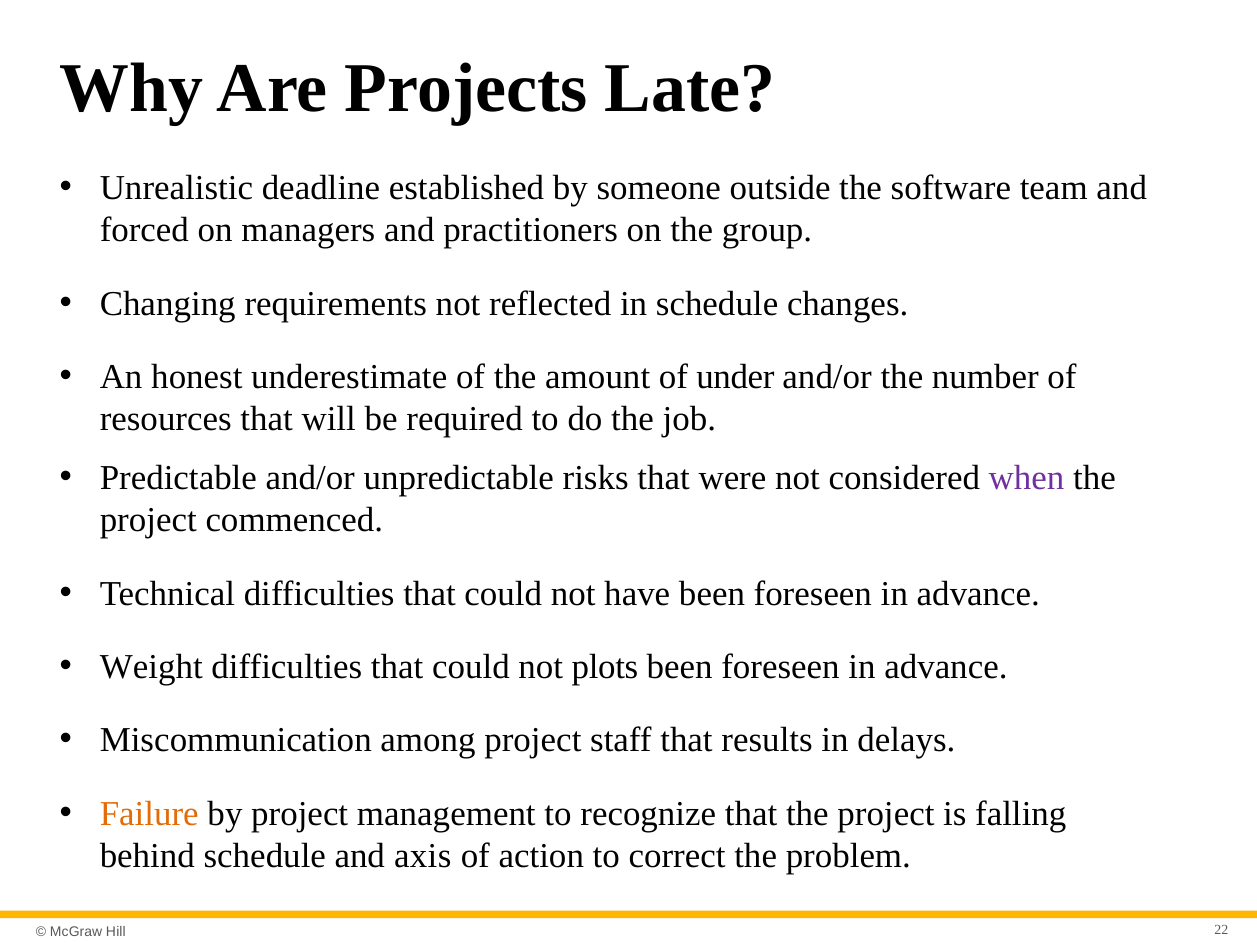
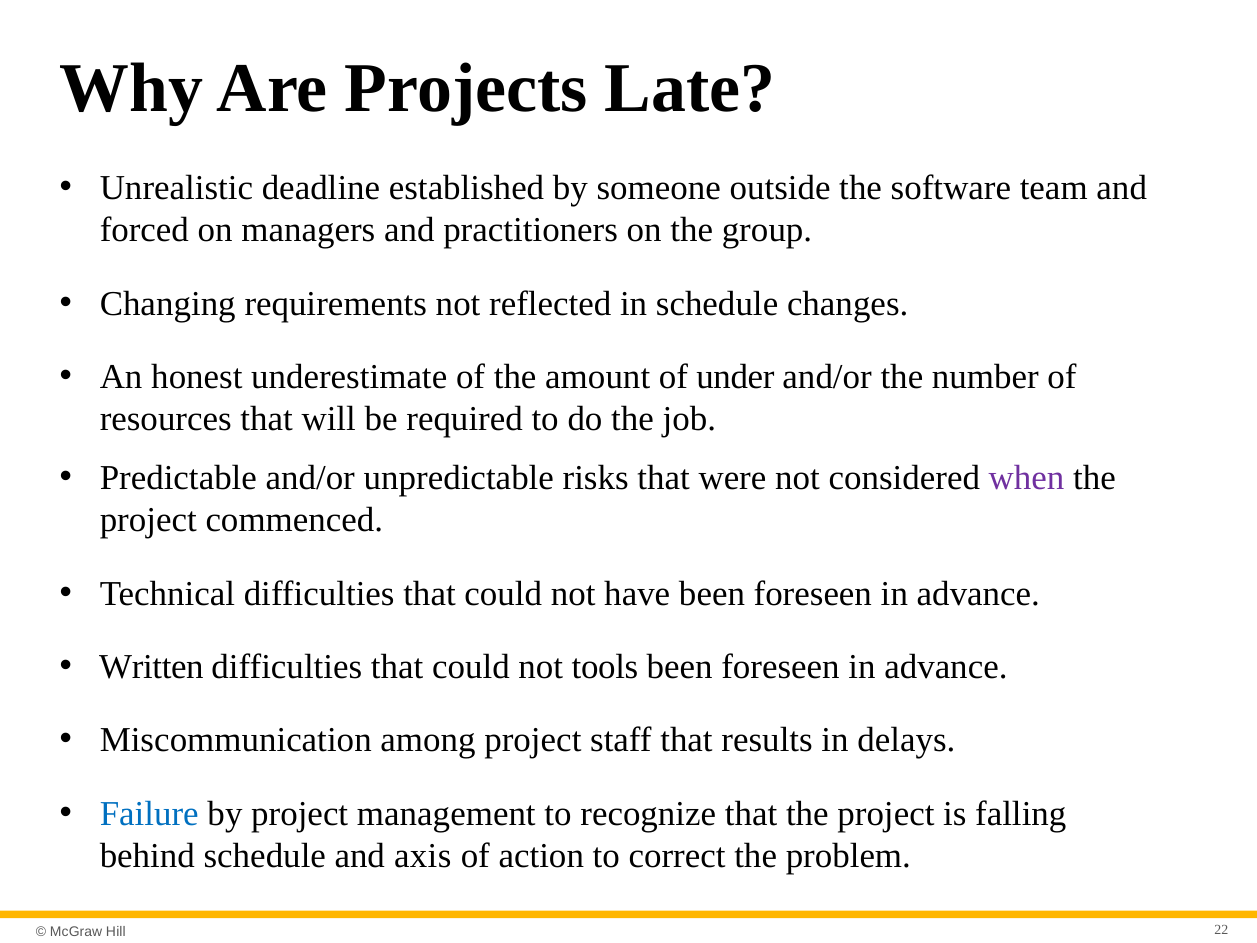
Weight: Weight -> Written
plots: plots -> tools
Failure colour: orange -> blue
